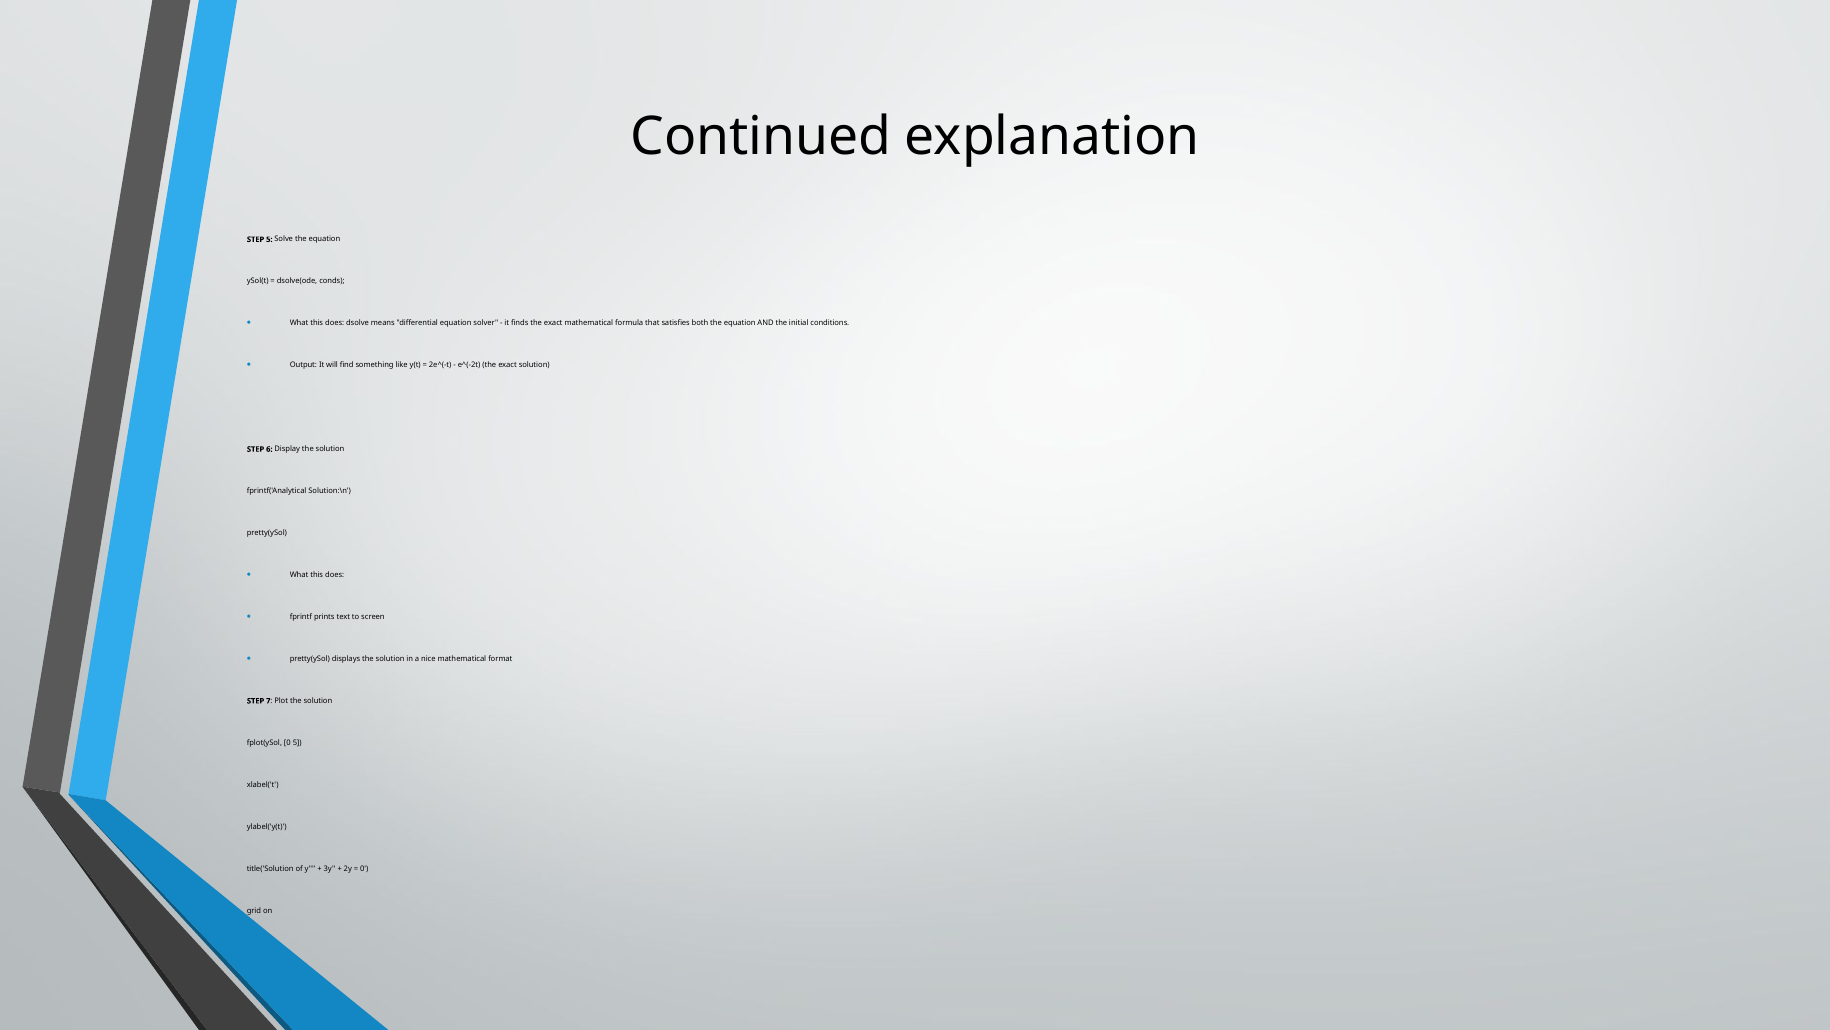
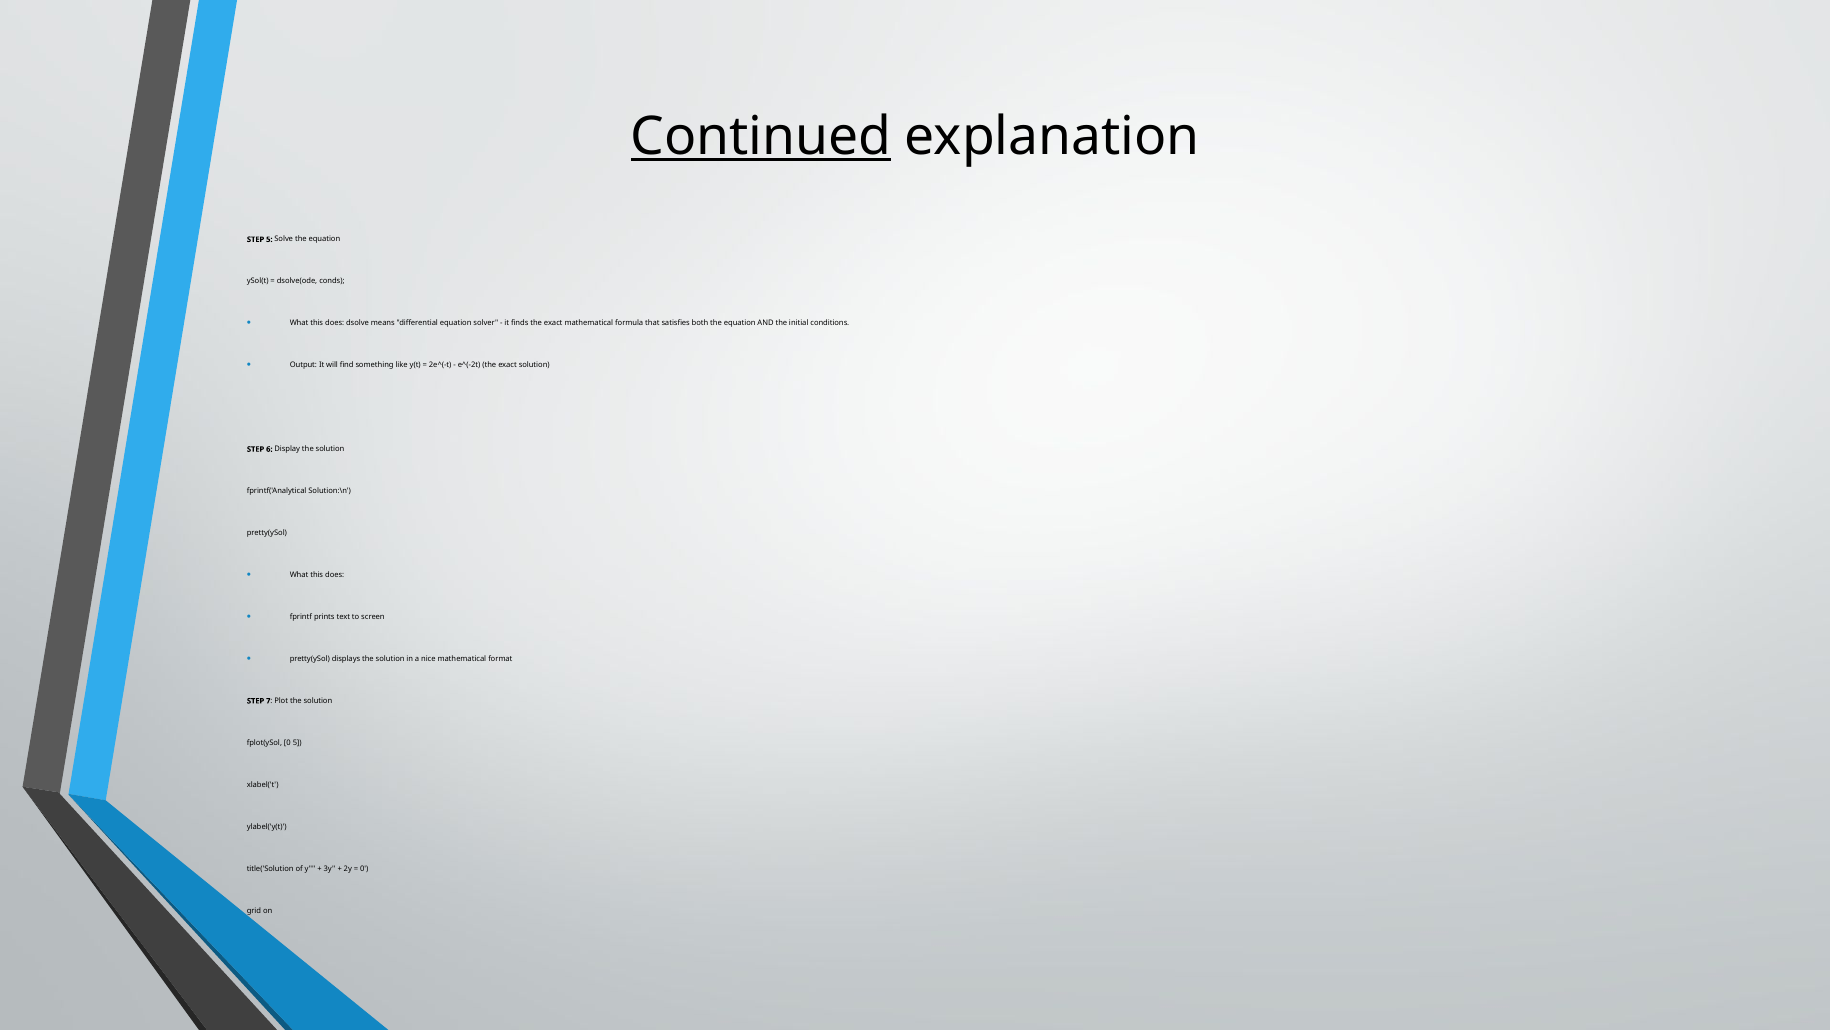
Continued underline: none -> present
